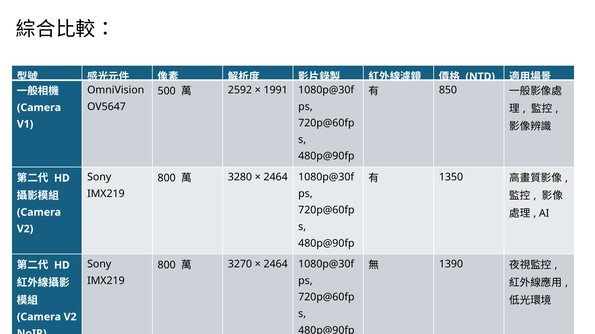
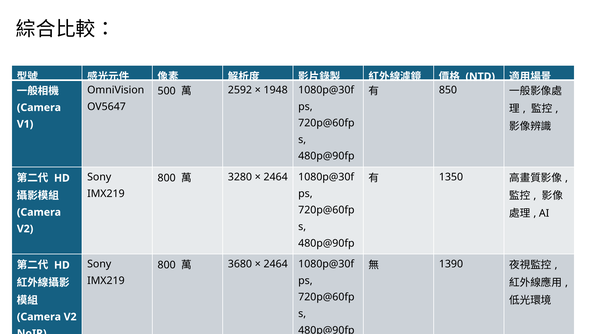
1991: 1991 -> 1948
3270: 3270 -> 3680
